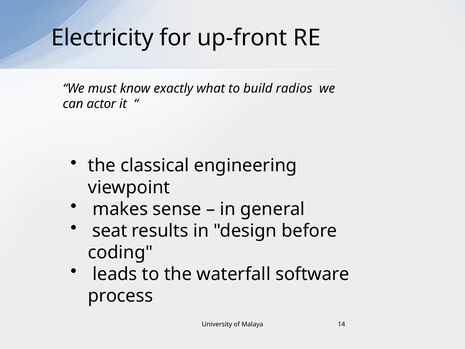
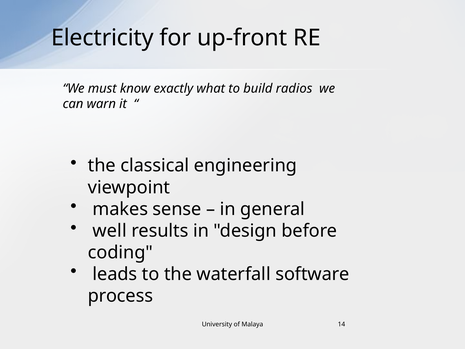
actor: actor -> warn
seat: seat -> well
